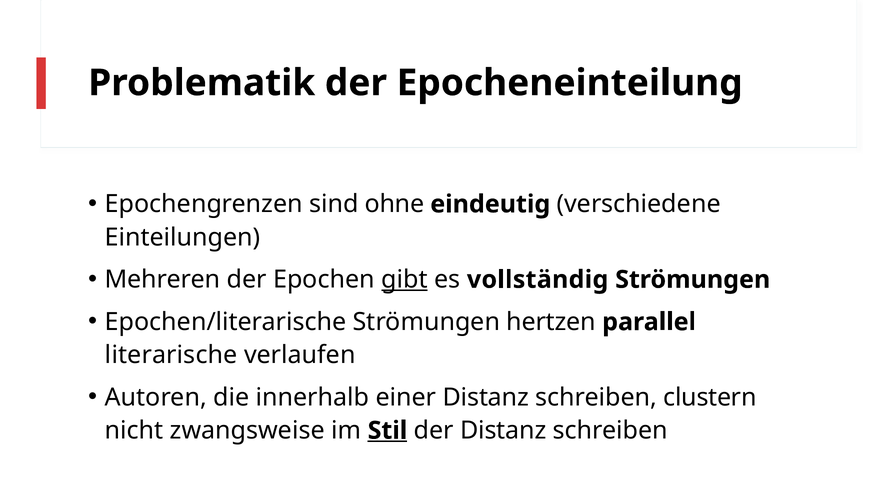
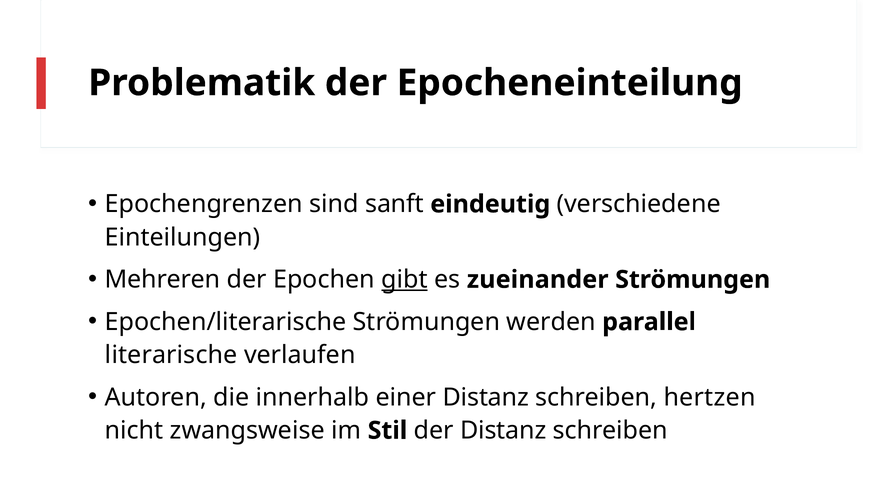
ohne: ohne -> sanft
vollständig: vollständig -> zueinander
hertzen: hertzen -> werden
clustern: clustern -> hertzen
Stil underline: present -> none
